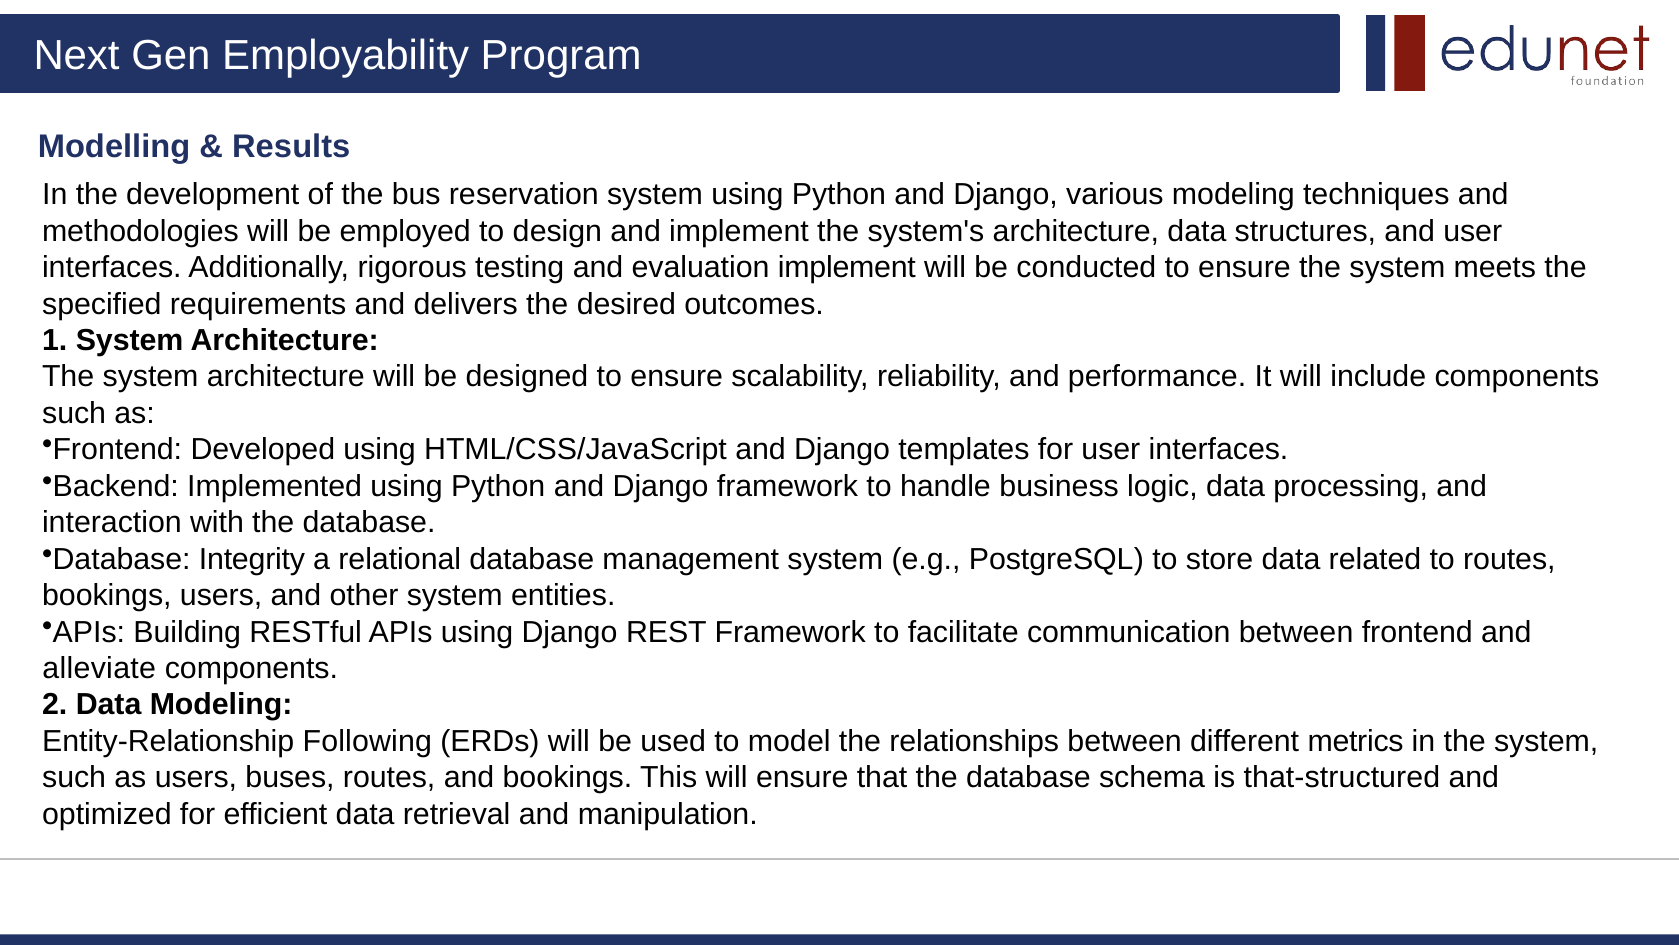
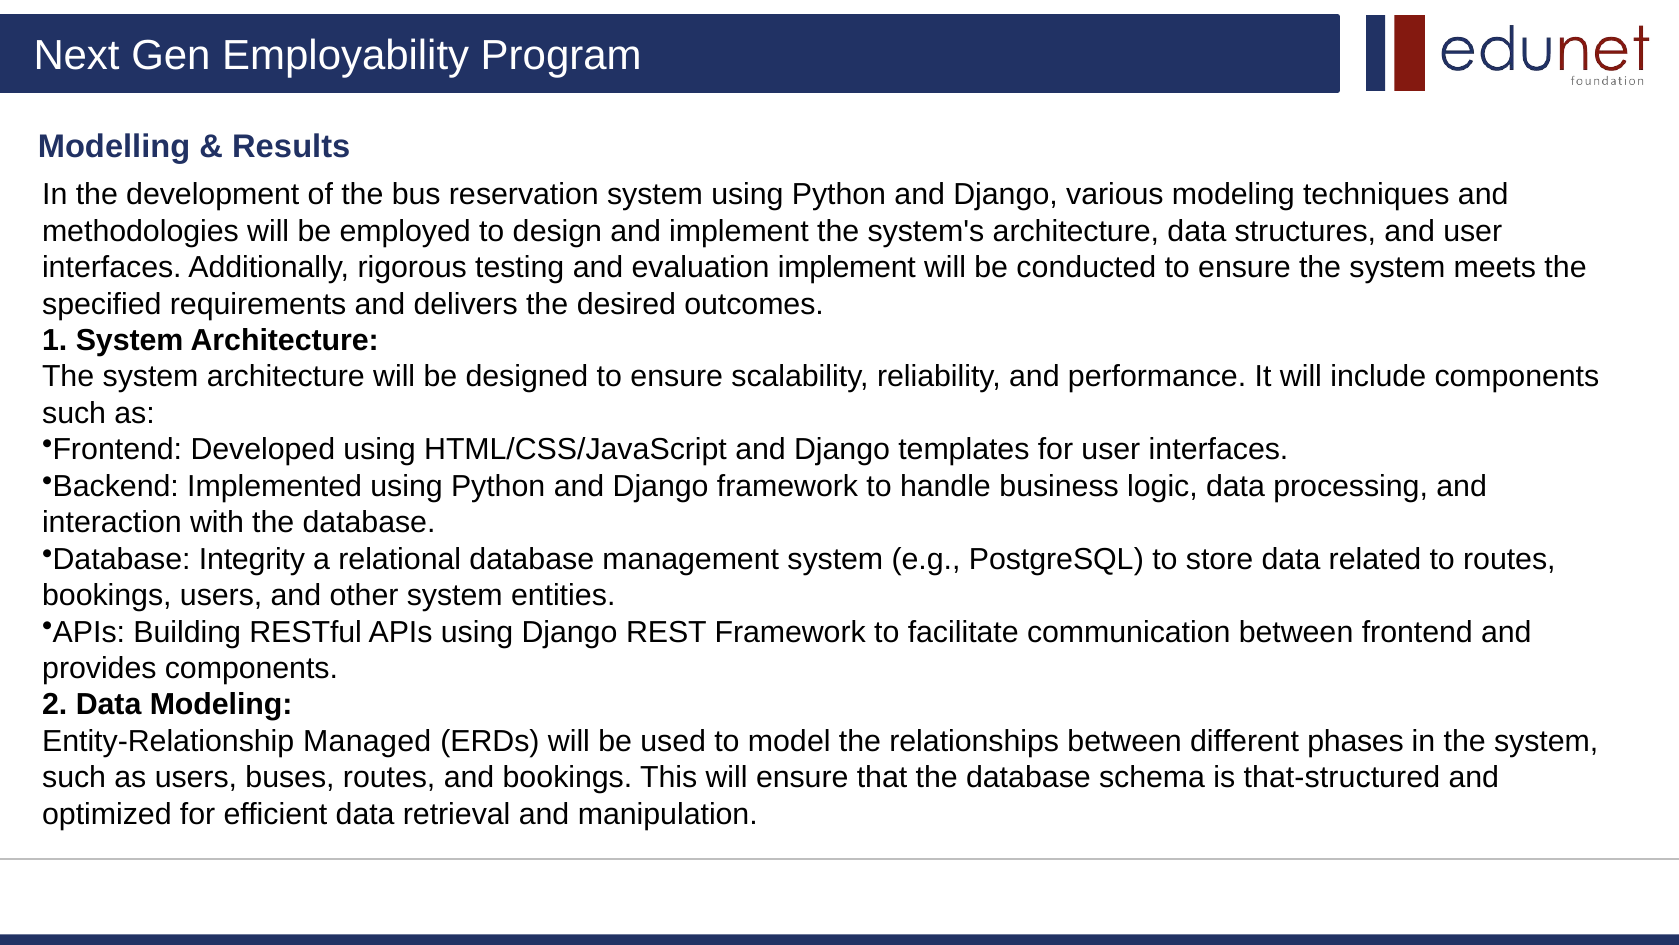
alleviate: alleviate -> provides
Following: Following -> Managed
metrics: metrics -> phases
